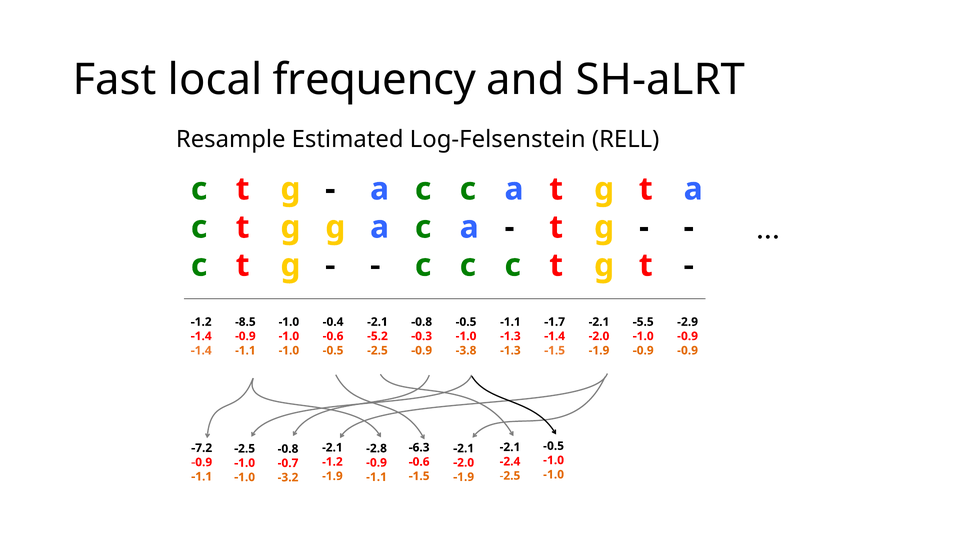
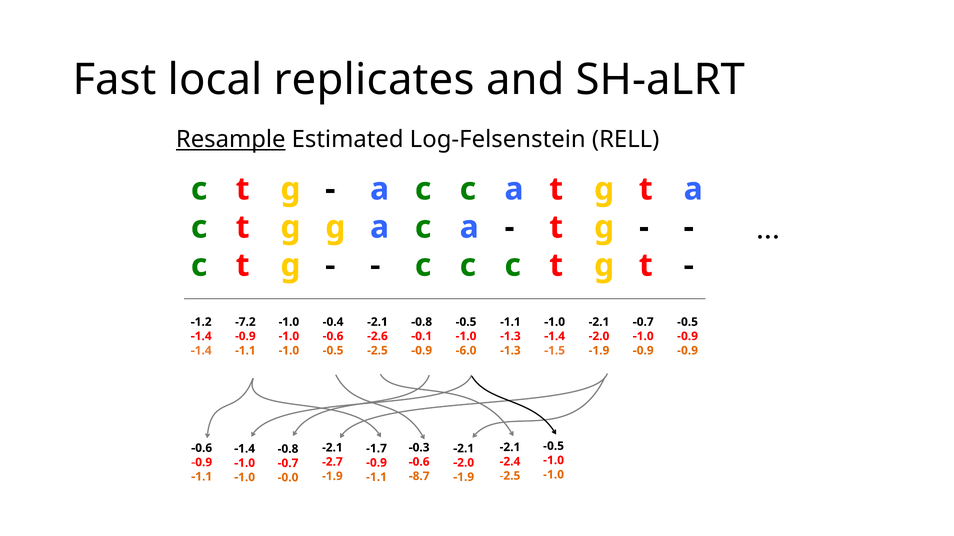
frequency: frequency -> replicates
Resample underline: none -> present
-8.5: -8.5 -> -7.2
-1.7 at (555, 322): -1.7 -> -1.0
-5.5 at (643, 322): -5.5 -> -0.7
-2.9 at (688, 322): -2.9 -> -0.5
-5.2: -5.2 -> -2.6
-0.3: -0.3 -> -0.1
-3.8: -3.8 -> -6.0
-6.3: -6.3 -> -0.3
-7.2 at (202, 448): -7.2 -> -0.6
-2.8: -2.8 -> -1.7
-2.5 at (245, 449): -2.5 -> -1.4
-1.2 at (332, 462): -1.2 -> -2.7
-1.5 at (419, 477): -1.5 -> -8.7
-3.2: -3.2 -> -0.0
